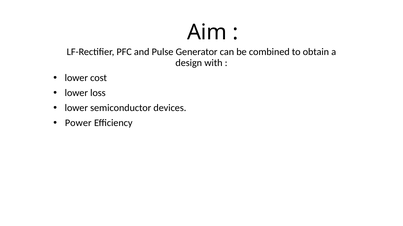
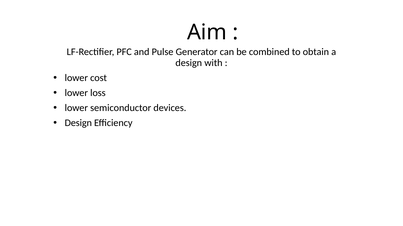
Power at (78, 123): Power -> Design
